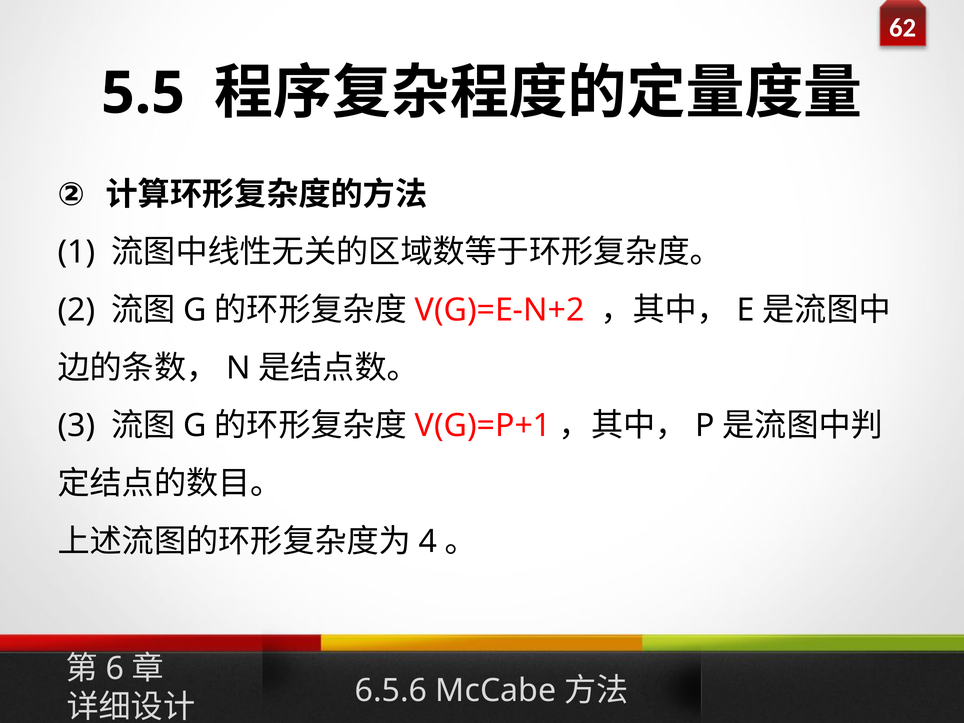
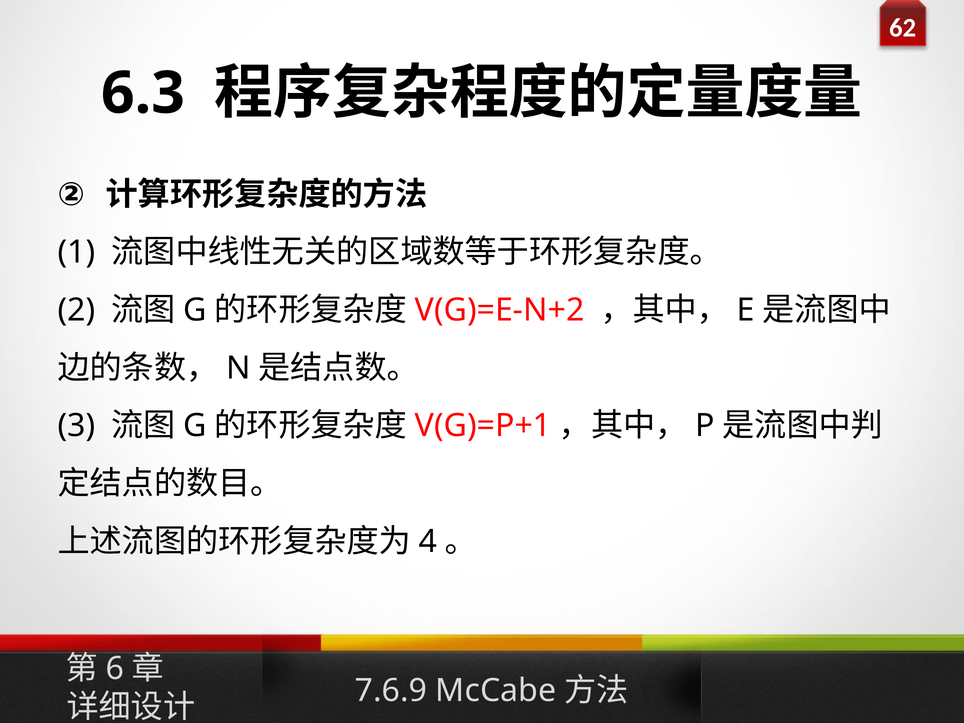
5.5: 5.5 -> 6.3
6.5.6: 6.5.6 -> 7.6.9
